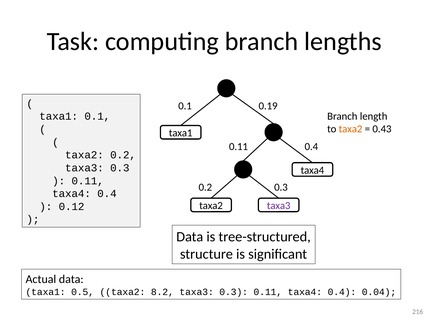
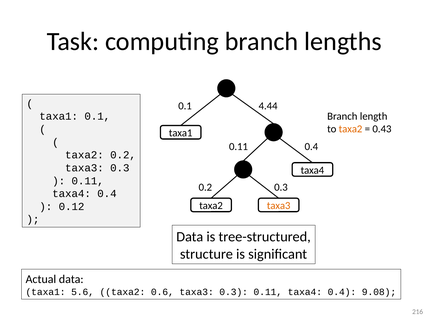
0.19: 0.19 -> 4.44
taxa3 at (279, 206) colour: purple -> orange
0.5: 0.5 -> 5.6
8.2: 8.2 -> 0.6
0.04: 0.04 -> 9.08
